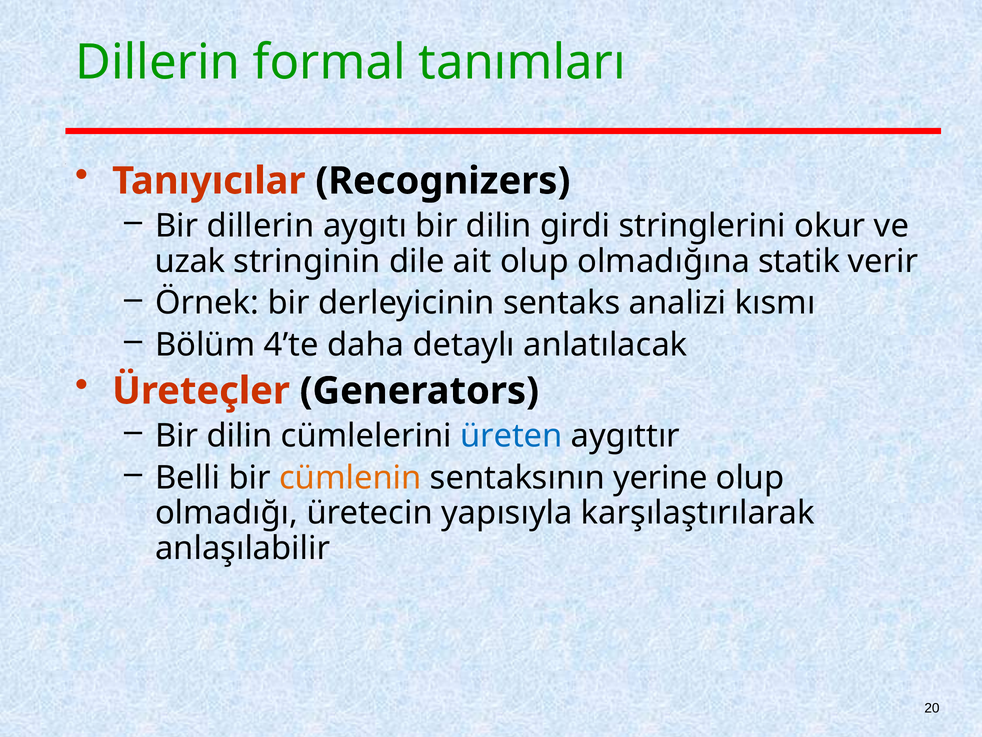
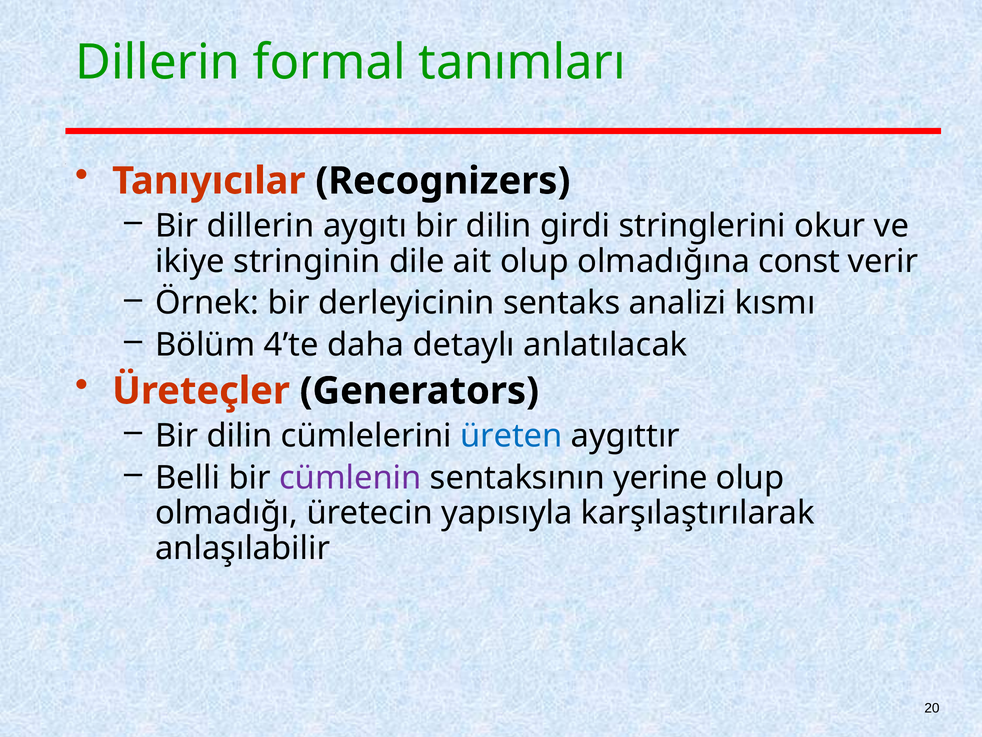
uzak: uzak -> ikiye
statik: statik -> const
cümlenin colour: orange -> purple
